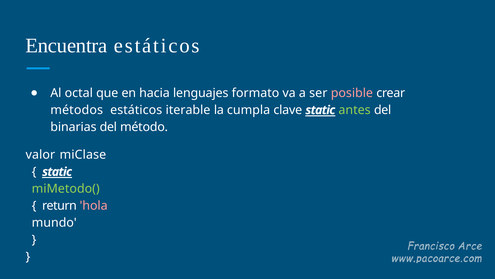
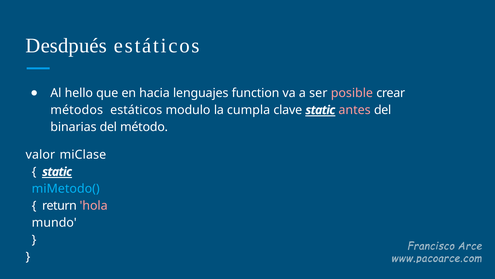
Encuentra: Encuentra -> Desdpués
octal: octal -> hello
formato: formato -> function
iterable: iterable -> modulo
antes colour: light green -> pink
miMetodo( colour: light green -> light blue
